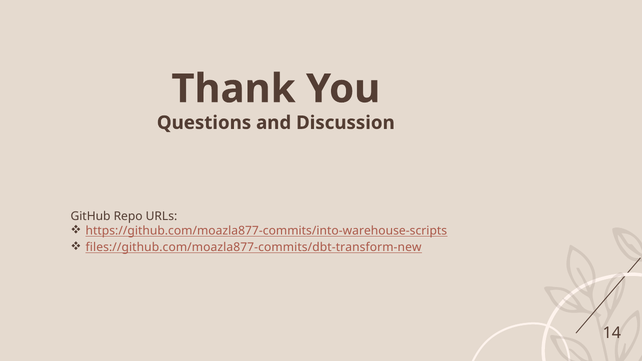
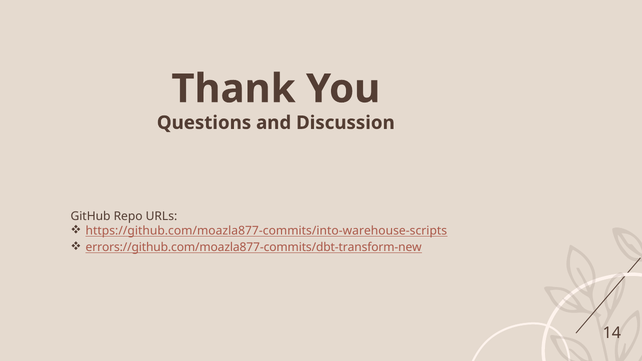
files://github.com/moazla877-commits/dbt-transform-new: files://github.com/moazla877-commits/dbt-transform-new -> errors://github.com/moazla877-commits/dbt-transform-new
